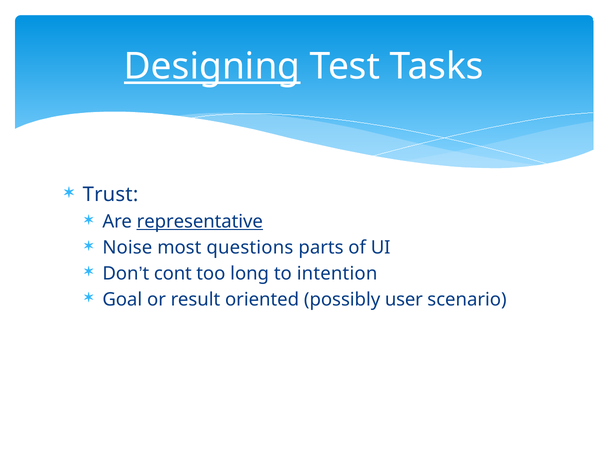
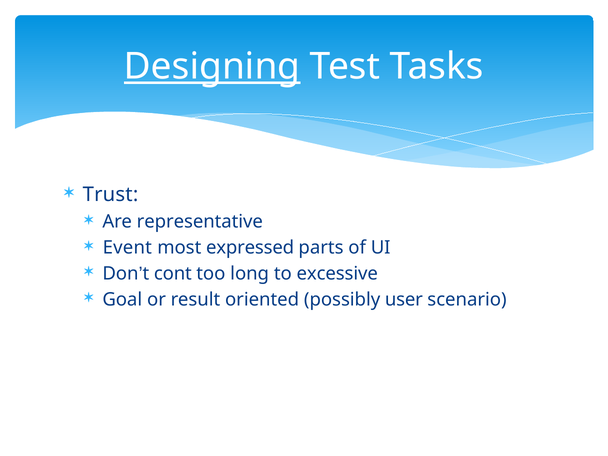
representative underline: present -> none
Noise: Noise -> Event
questions: questions -> expressed
intention: intention -> excessive
